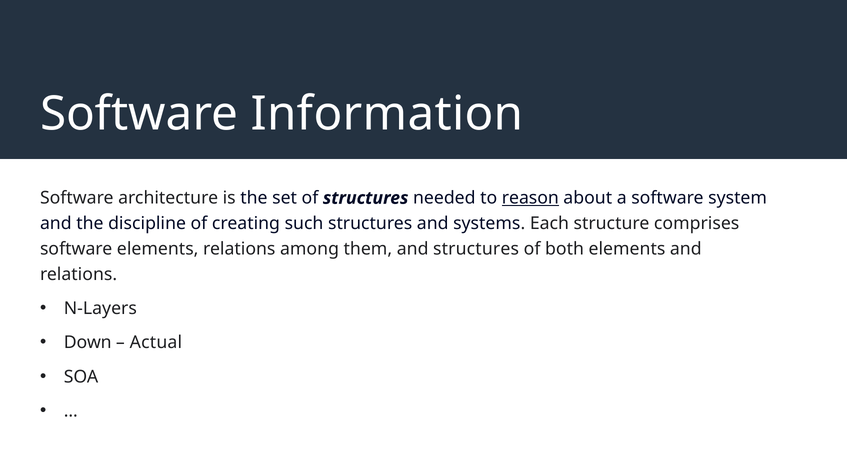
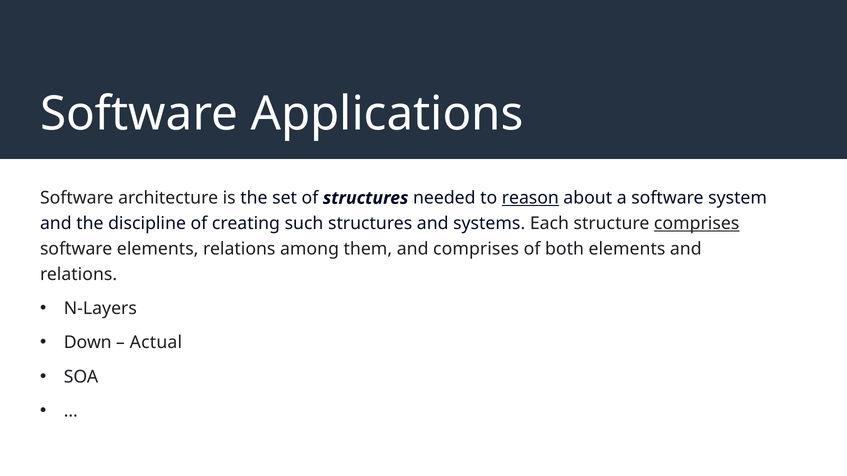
Information: Information -> Applications
comprises at (697, 224) underline: none -> present
and structures: structures -> comprises
